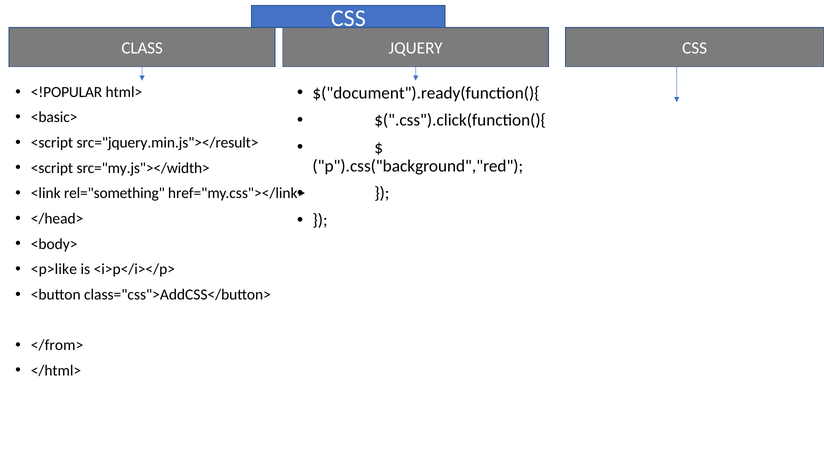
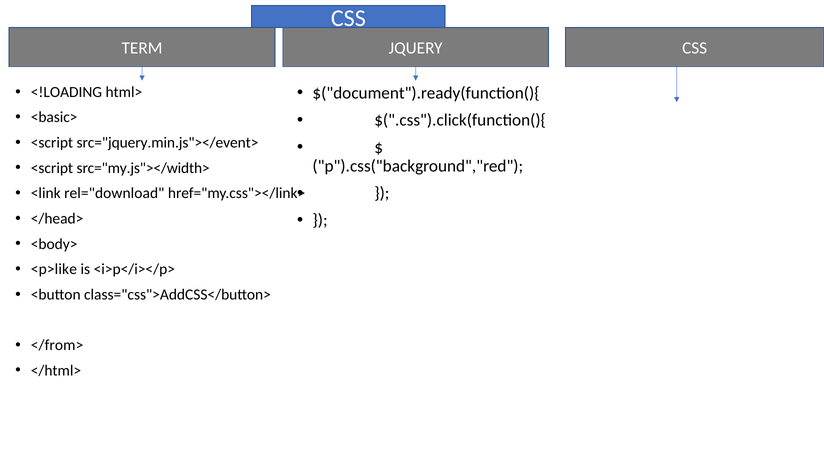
CLASS: CLASS -> TERM
<!POPULAR: <!POPULAR -> <!LOADING
src="jquery.min.js"></result>: src="jquery.min.js"></result> -> src="jquery.min.js"></event>
rel="something: rel="something -> rel="download
